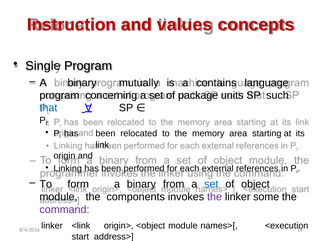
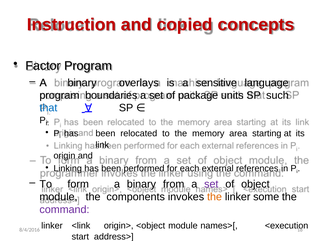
values: values -> copied
Single: Single -> Factor
mutually: mutually -> overlays
contains: contains -> sensitive
concerning: concerning -> boundaries
set at (211, 184) colour: blue -> purple
the at (215, 197) colour: purple -> orange
